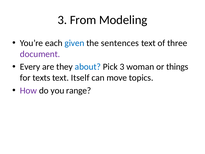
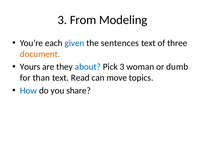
document colour: purple -> orange
Every: Every -> Yours
things: things -> dumb
texts: texts -> than
Itself: Itself -> Read
How colour: purple -> blue
range: range -> share
